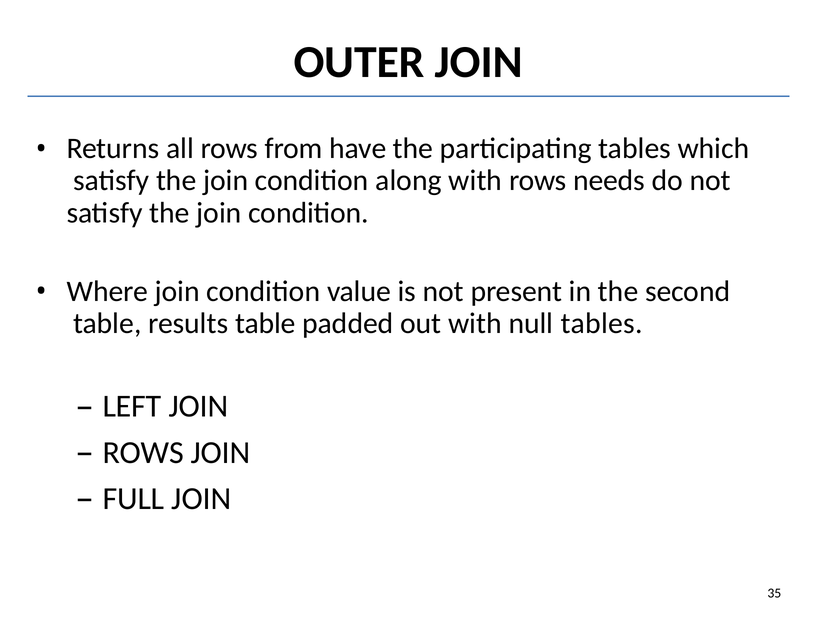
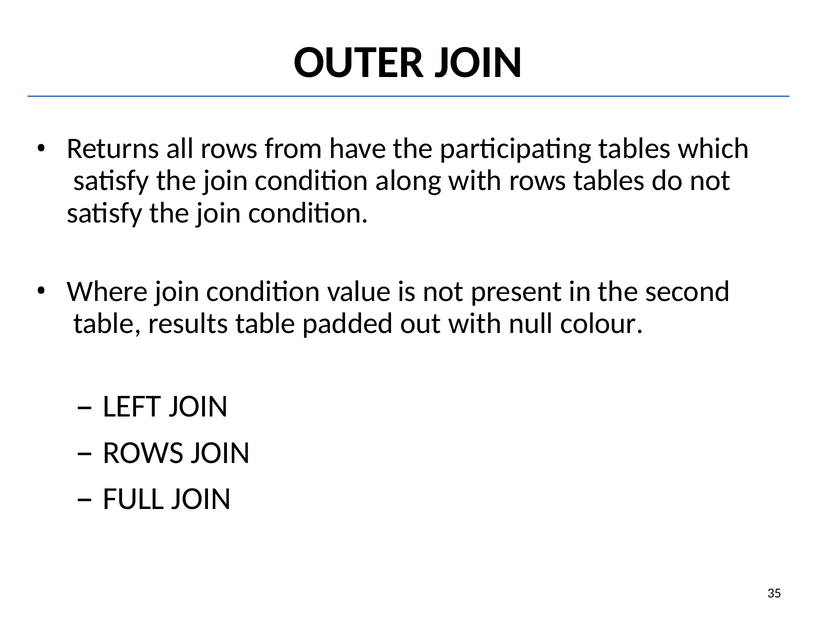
rows needs: needs -> tables
null tables: tables -> colour
